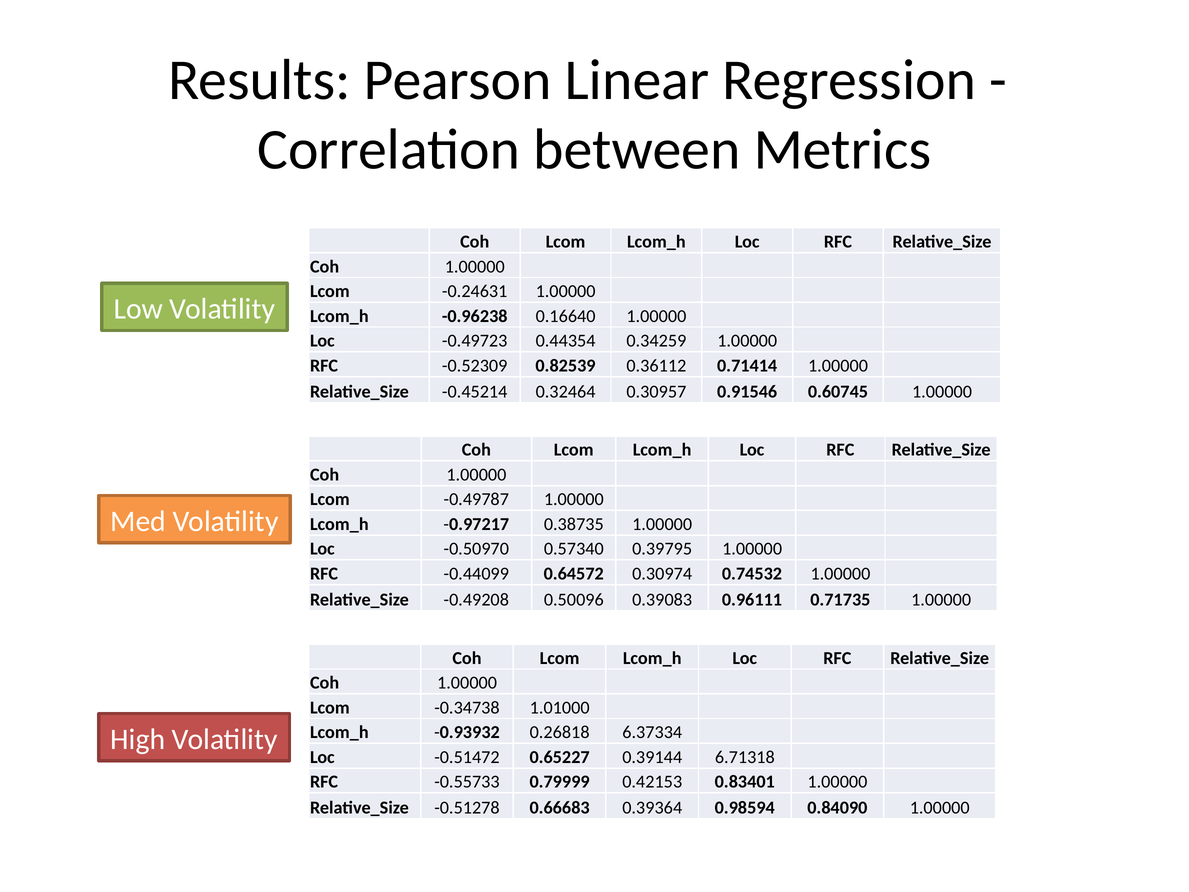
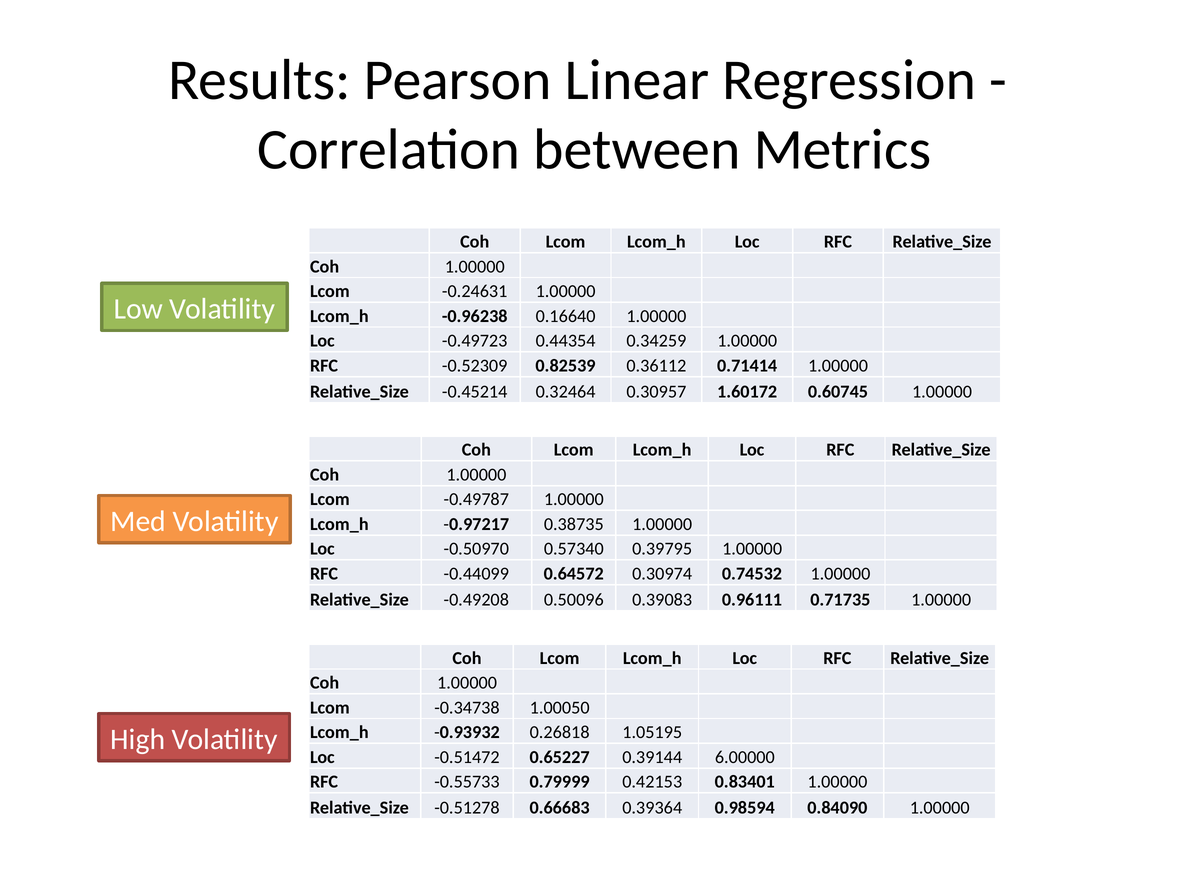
0.91546: 0.91546 -> 1.60172
1.01000: 1.01000 -> 1.00050
6.37334: 6.37334 -> 1.05195
6.71318: 6.71318 -> 6.00000
